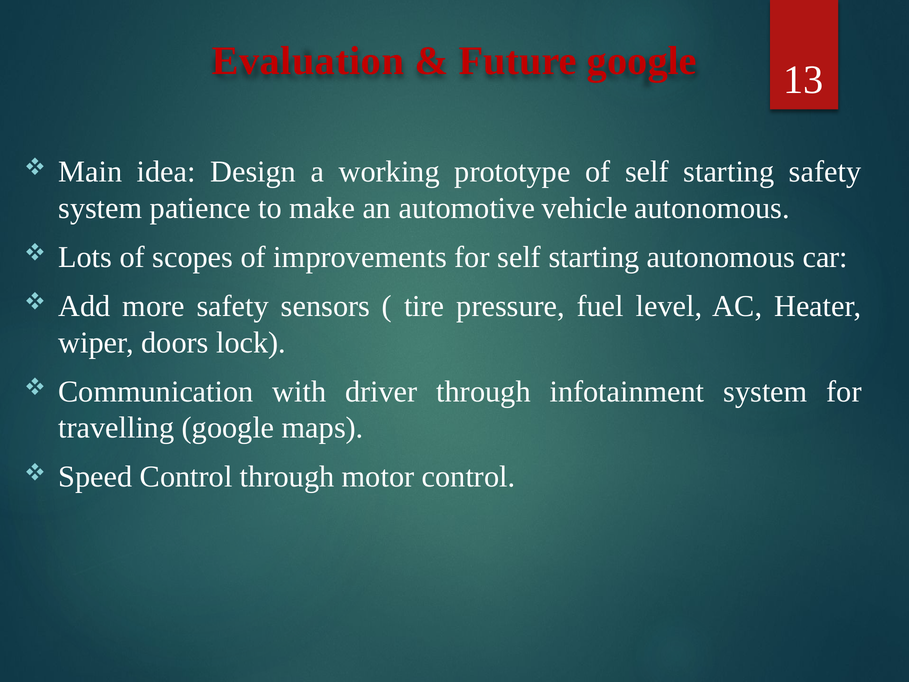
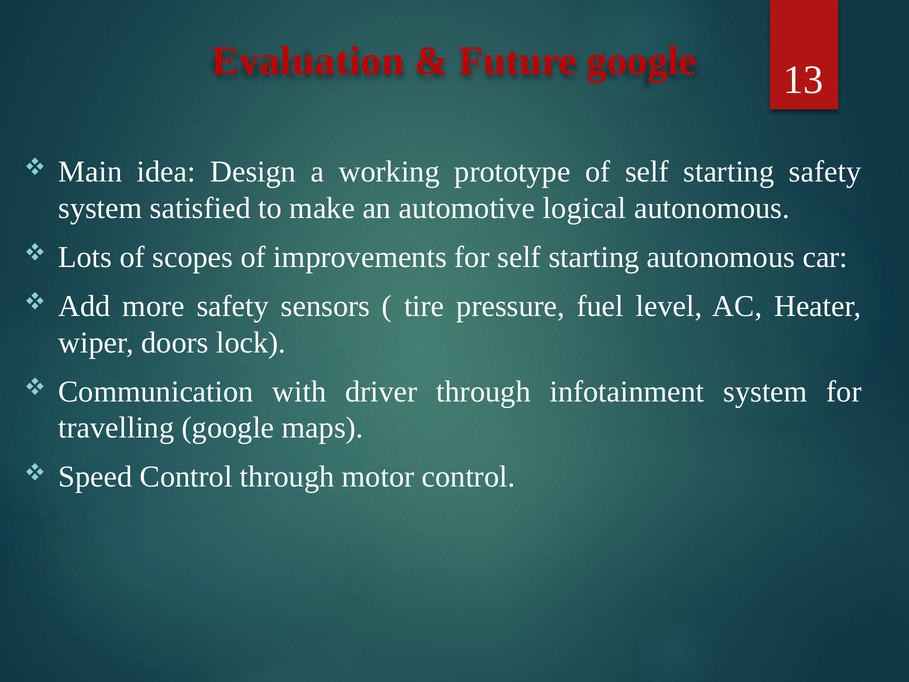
patience: patience -> satisfied
vehicle: vehicle -> logical
